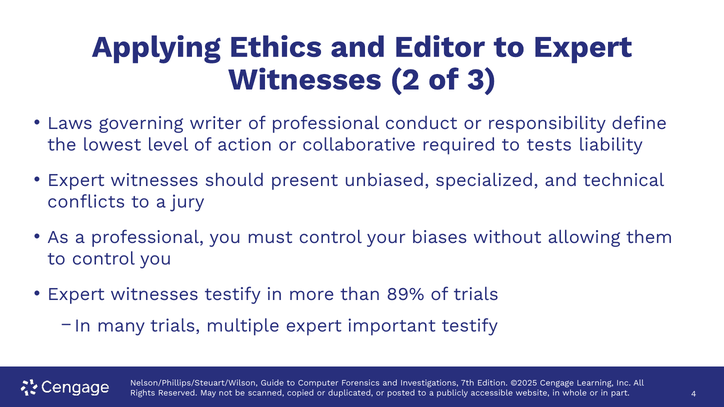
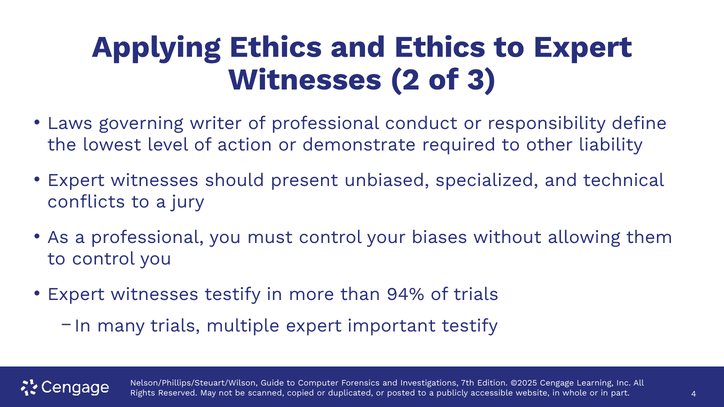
and Editor: Editor -> Ethics
collaborative: collaborative -> demonstrate
tests: tests -> other
89%: 89% -> 94%
